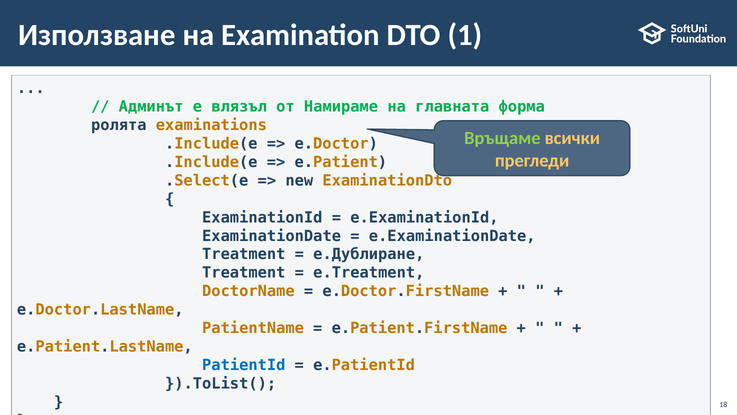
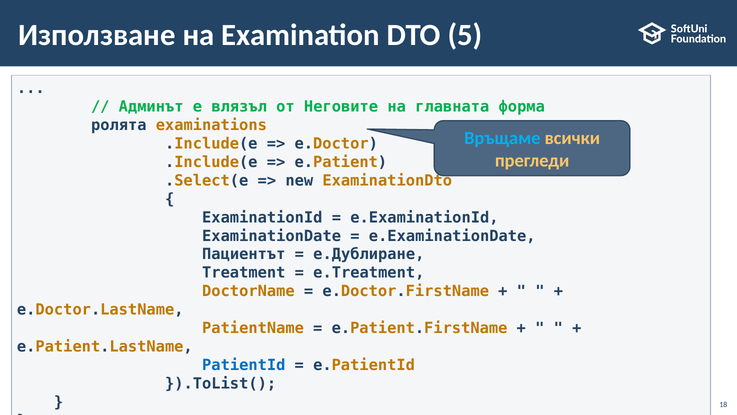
1: 1 -> 5
Намираме: Намираме -> Неговите
Връщаме colour: light green -> light blue
Treatment at (244, 254): Treatment -> Пациентът
